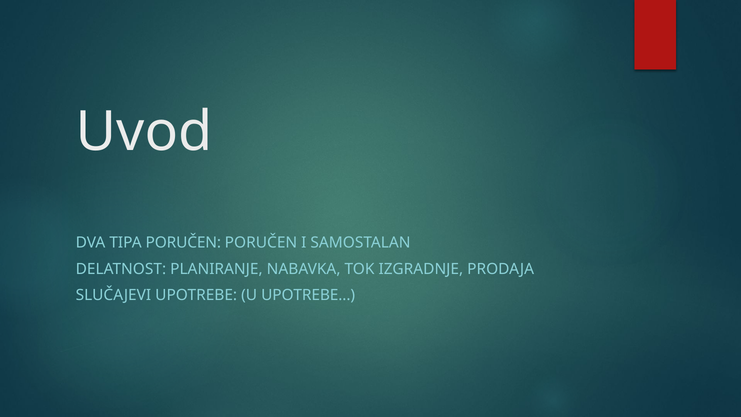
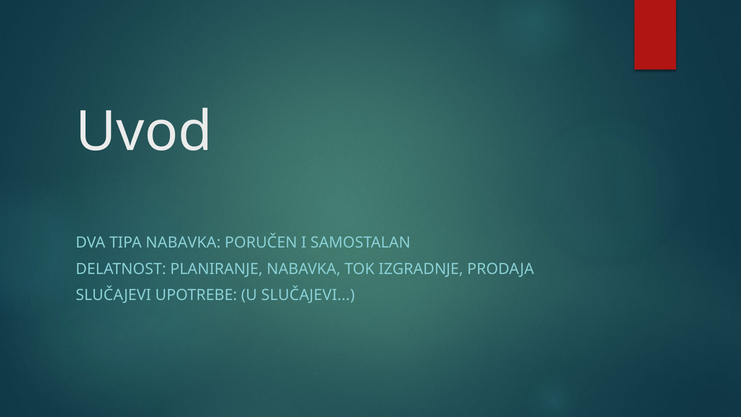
TIPA PORUČEN: PORUČEN -> NABAVKA
U UPOTREBE: UPOTREBE -> SLUČAJEVI
